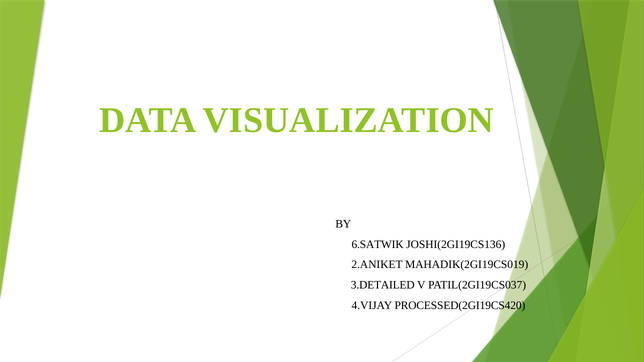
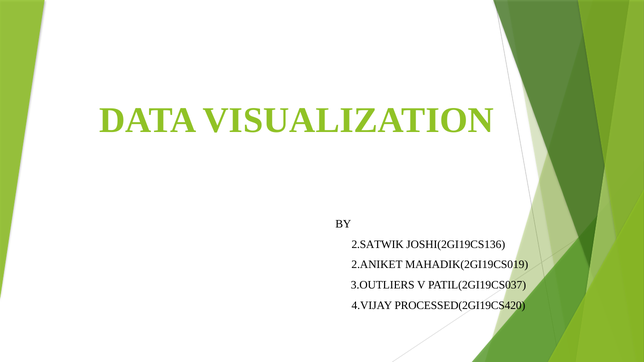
6.SATWIK: 6.SATWIK -> 2.SATWIK
3.DETAILED: 3.DETAILED -> 3.OUTLIERS
